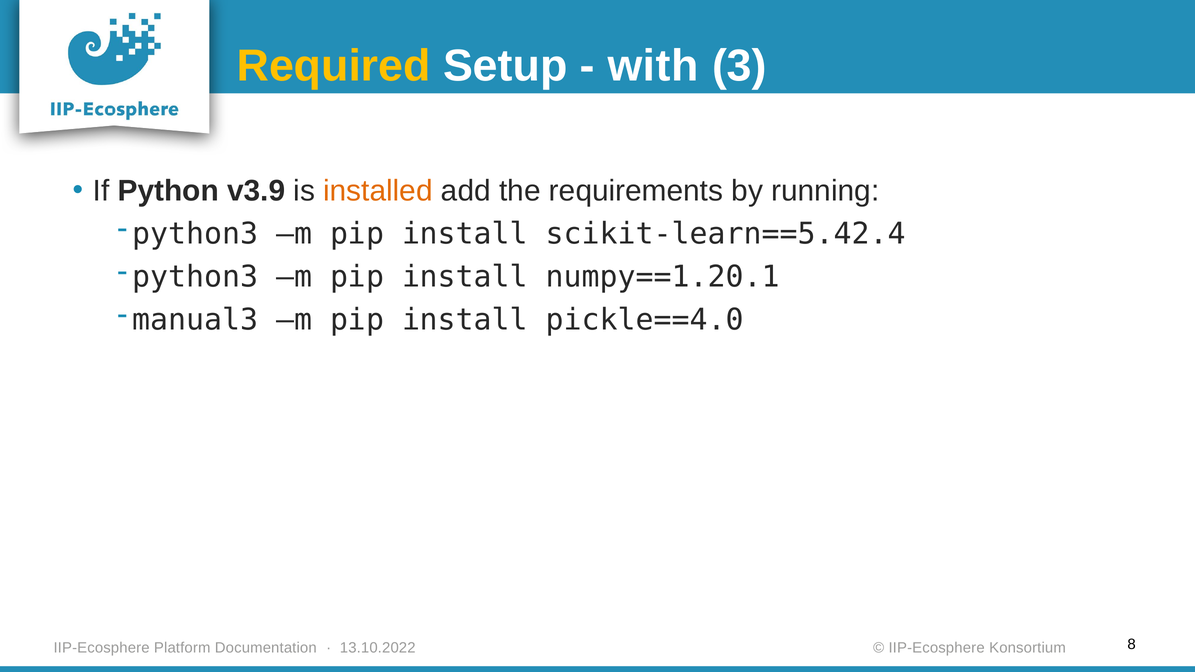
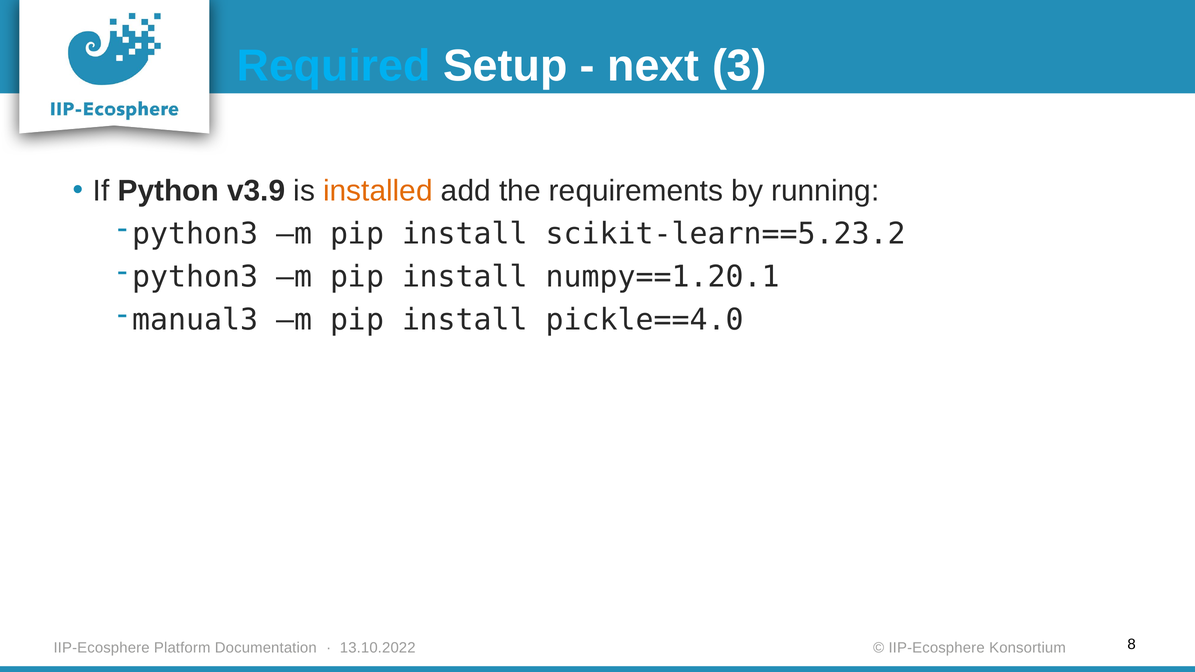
Required colour: yellow -> light blue
with: with -> next
scikit-learn==5.42.4: scikit-learn==5.42.4 -> scikit-learn==5.23.2
